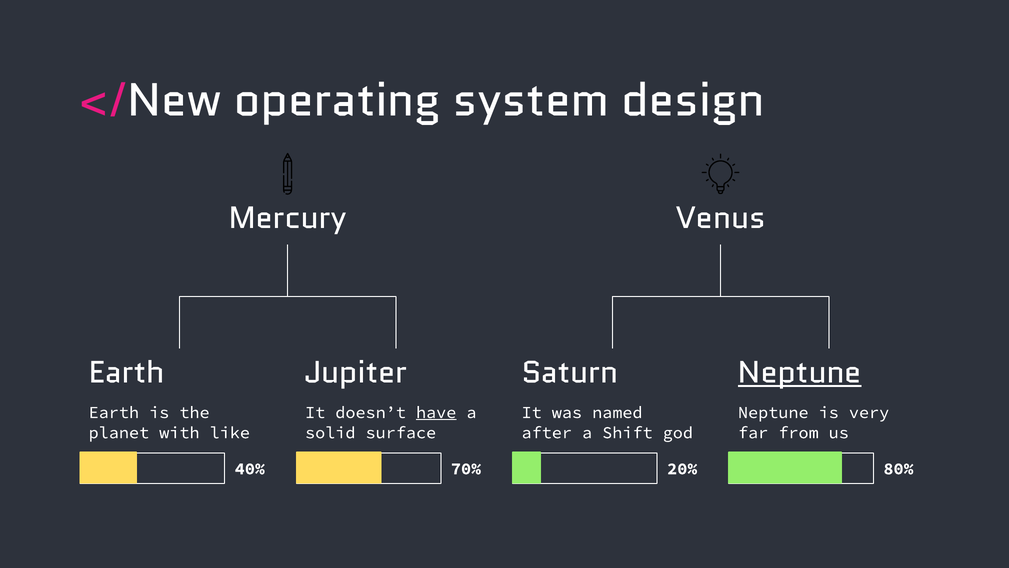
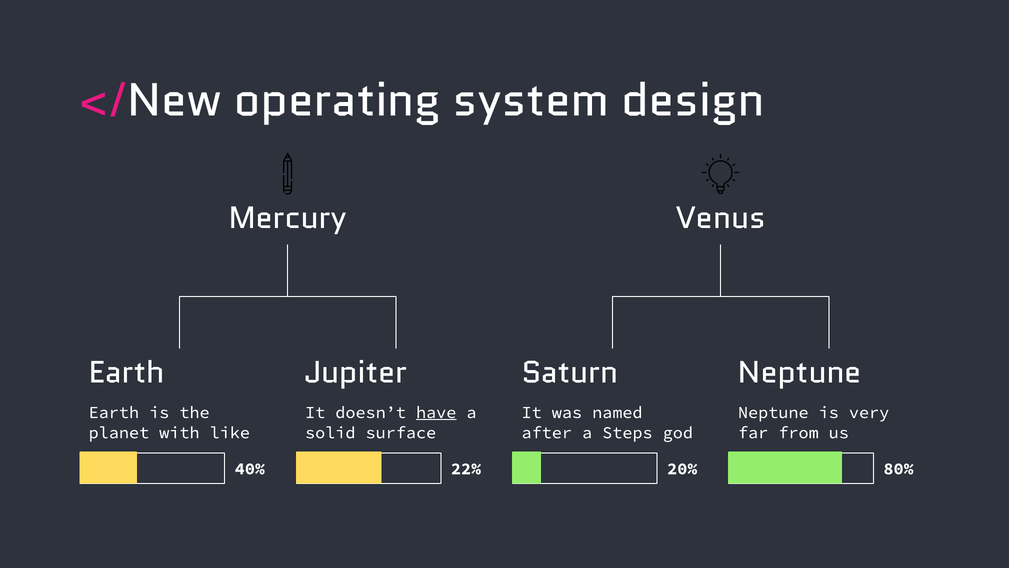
Neptune at (800, 372) underline: present -> none
Shift: Shift -> Steps
70%: 70% -> 22%
